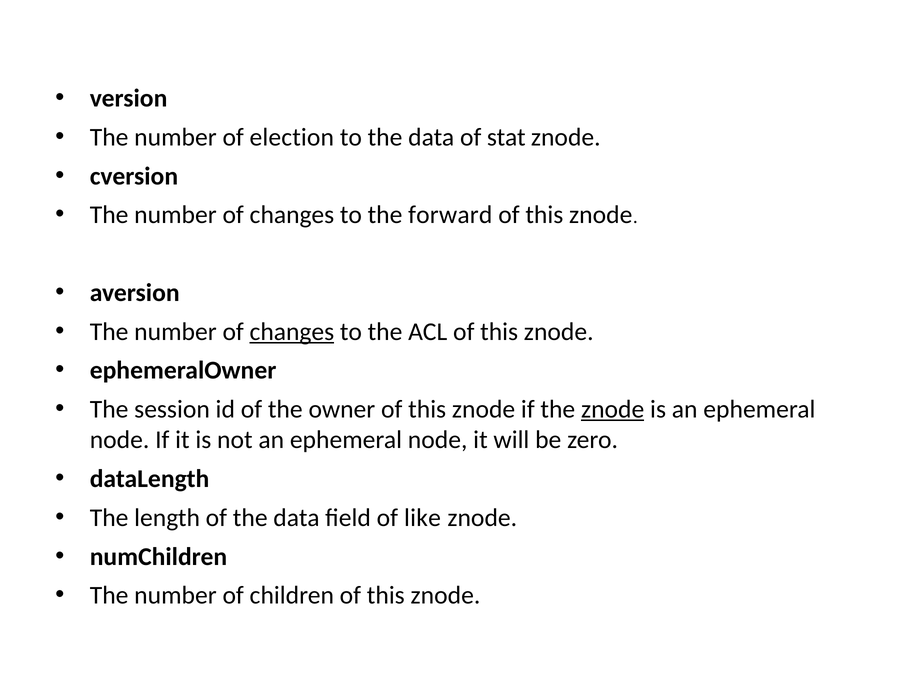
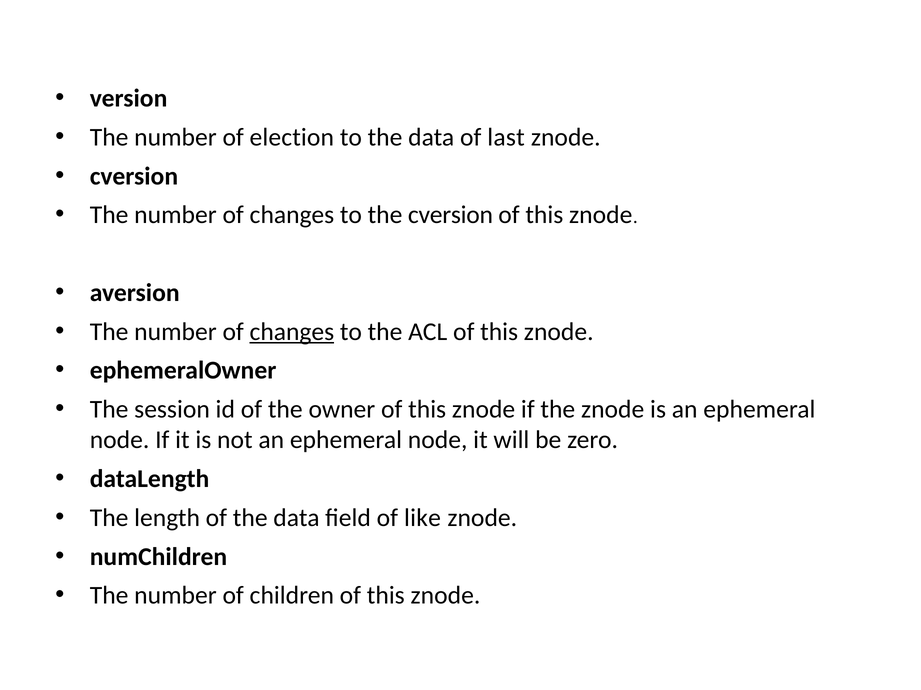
stat: stat -> last
the forward: forward -> cversion
znode at (613, 410) underline: present -> none
